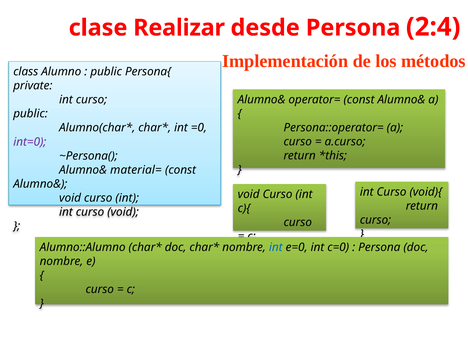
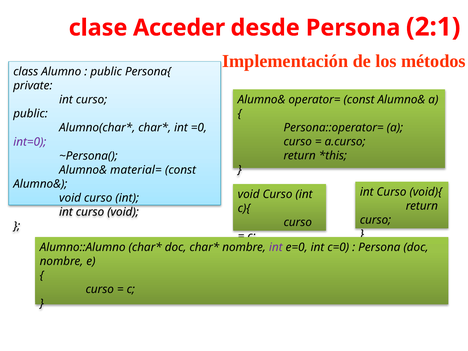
Realizar: Realizar -> Acceder
2:4: 2:4 -> 2:1
int at (276, 247) colour: blue -> purple
